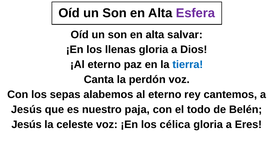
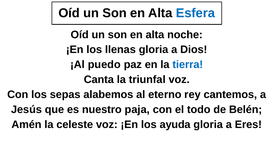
Esfera colour: purple -> blue
salvar: salvar -> noche
¡Al eterno: eterno -> puedo
perdón: perdón -> triunfal
Jesús at (27, 124): Jesús -> Amén
célica: célica -> ayuda
